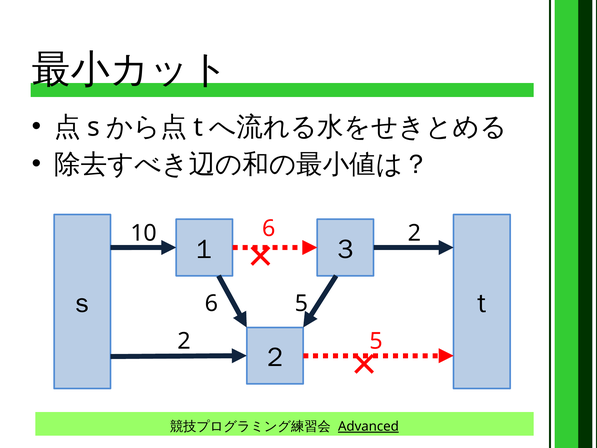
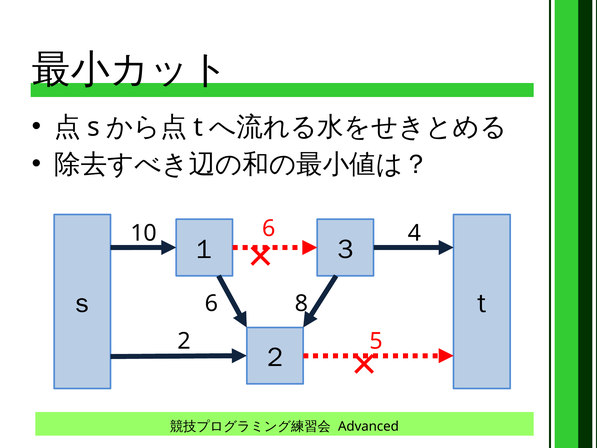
6 2: 2 -> 4
6 5: 5 -> 8
Advanced underline: present -> none
